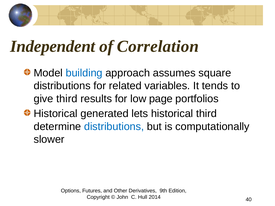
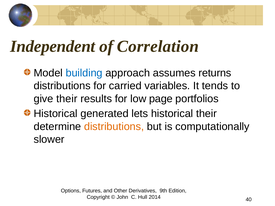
square: square -> returns
related: related -> carried
give third: third -> their
historical third: third -> their
distributions at (114, 127) colour: blue -> orange
